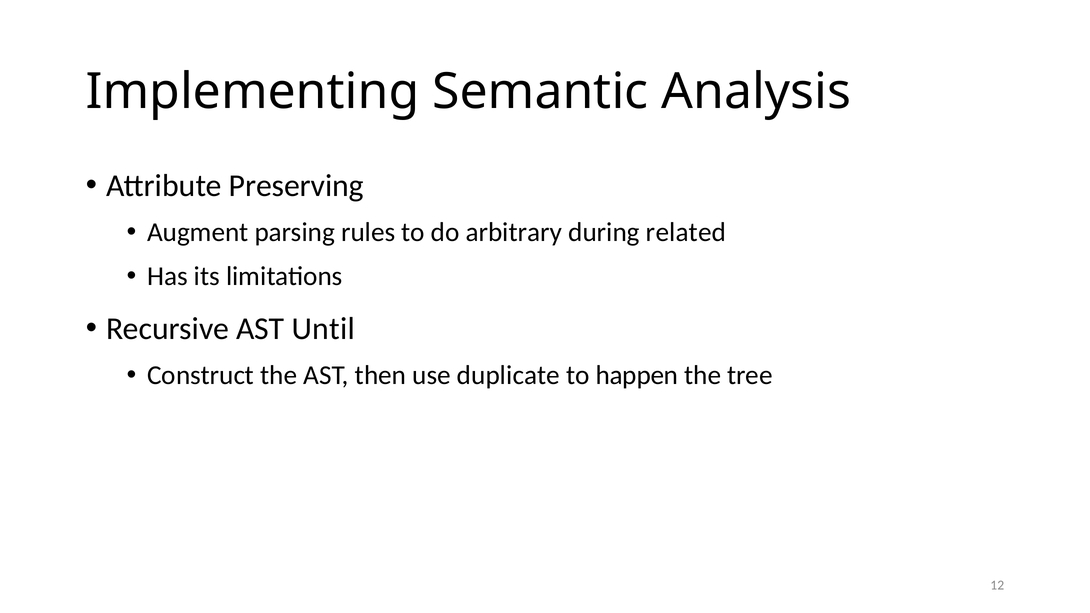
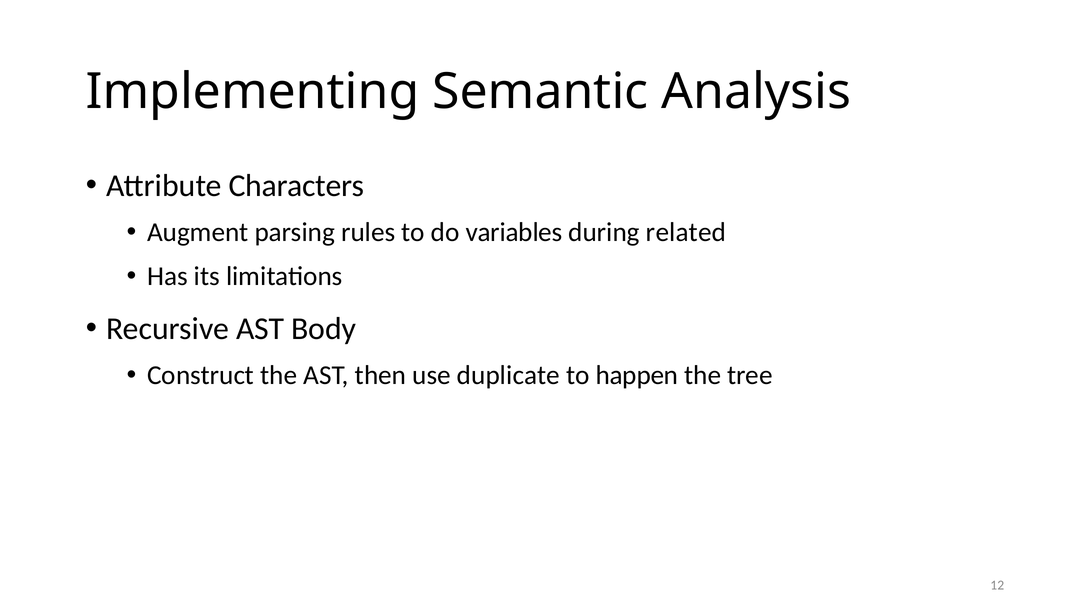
Preserving: Preserving -> Characters
arbitrary: arbitrary -> variables
Until: Until -> Body
